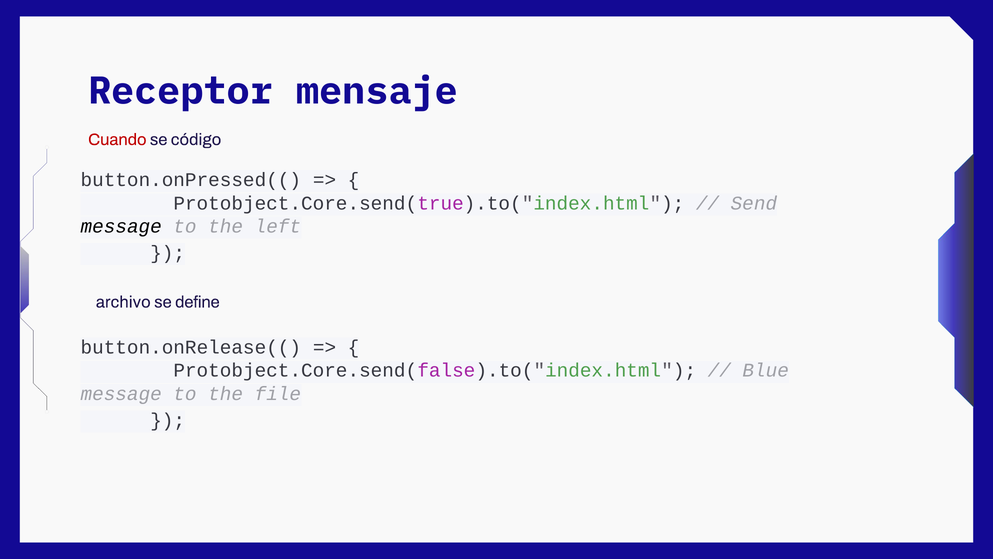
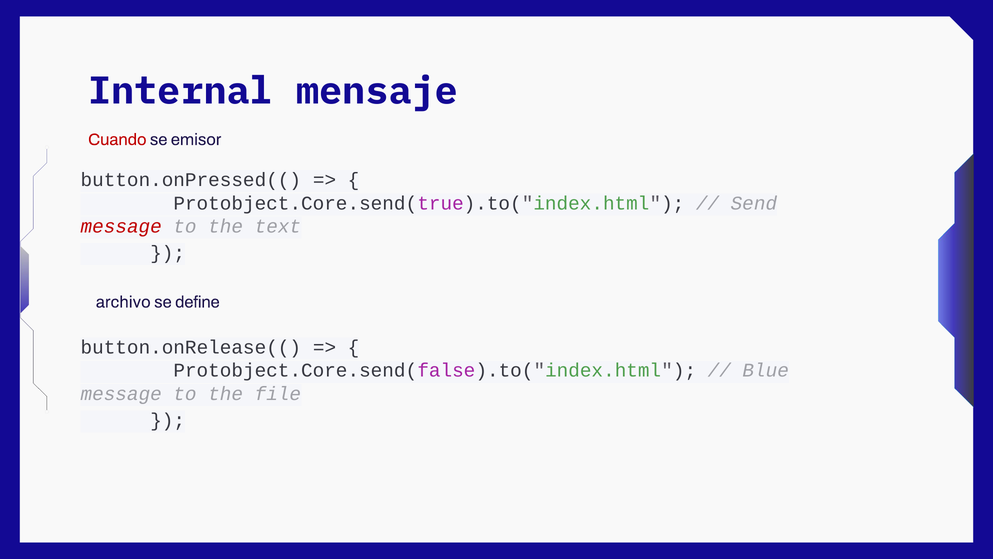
Receptor: Receptor -> Internal
código: código -> emisor
message at (121, 226) colour: black -> red
left: left -> text
